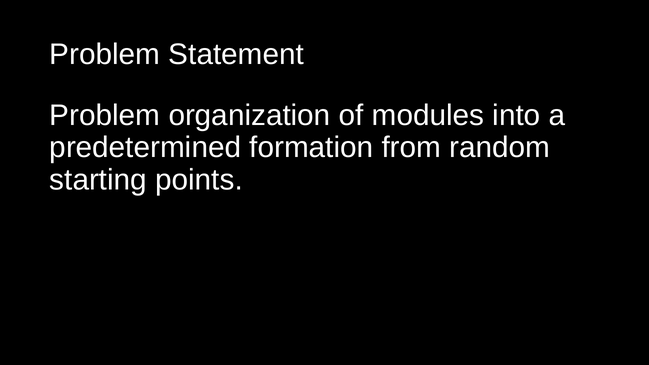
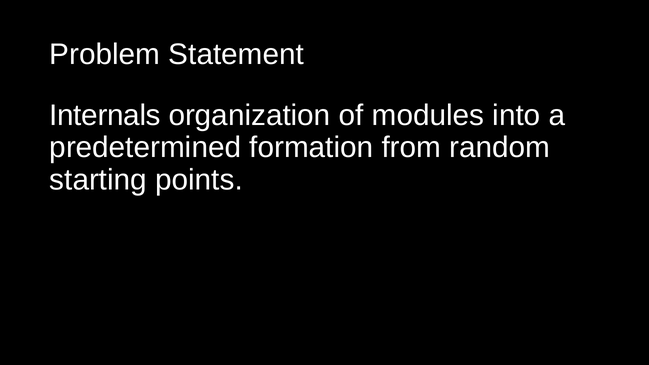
Problem at (105, 116): Problem -> Internals
